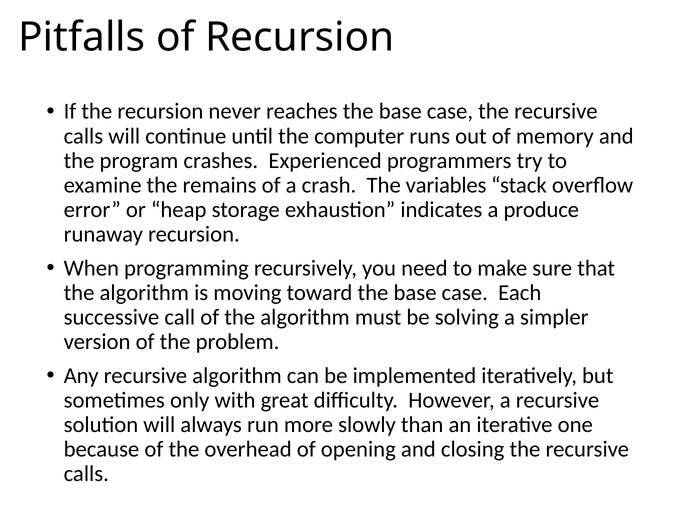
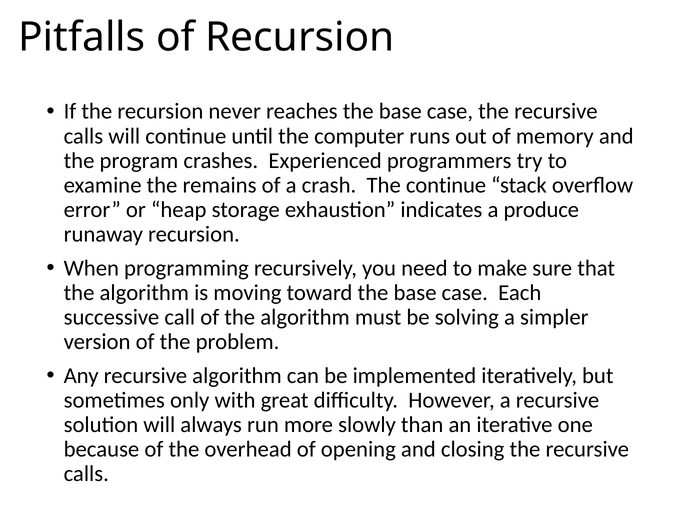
The variables: variables -> continue
